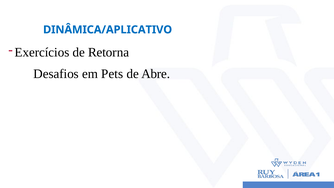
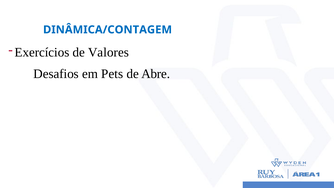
DINÂMICA/APLICATIVO: DINÂMICA/APLICATIVO -> DINÂMICA/CONTAGEM
Retorna: Retorna -> Valores
